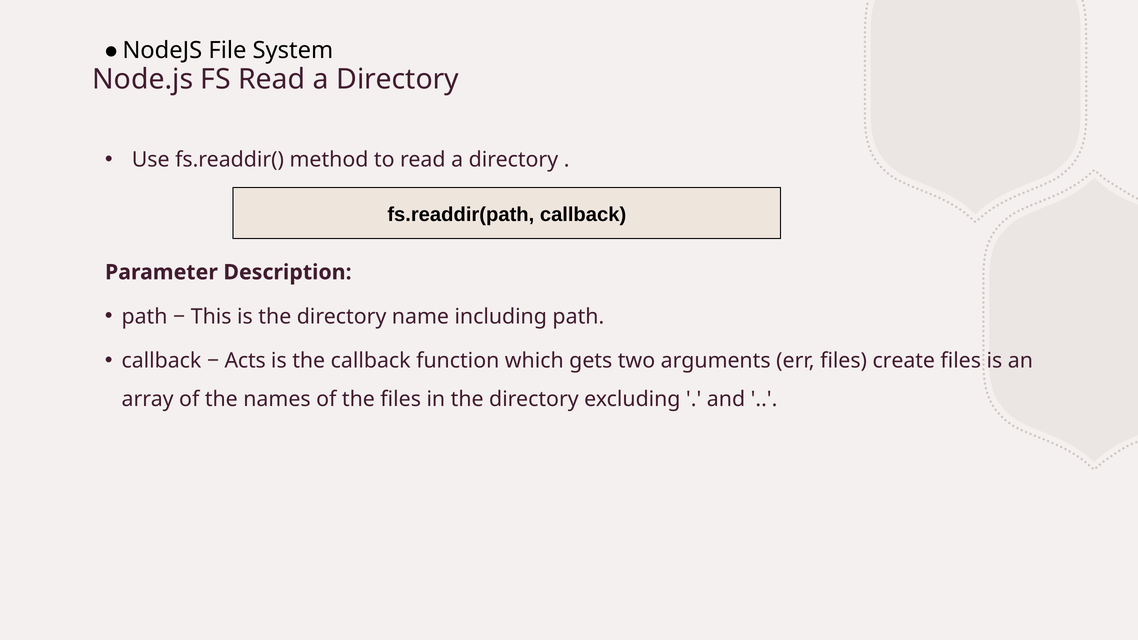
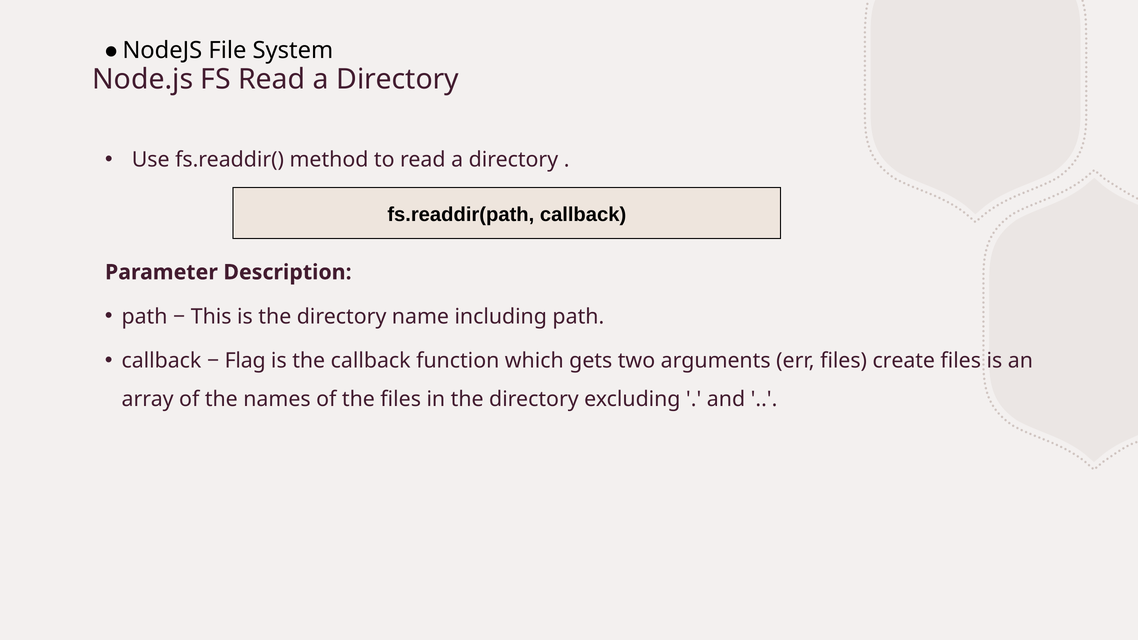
Acts: Acts -> Flag
